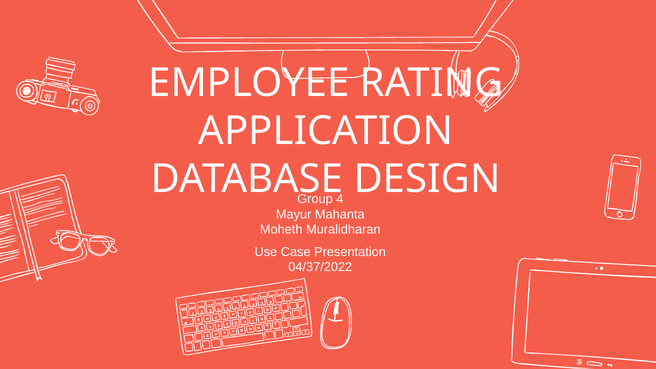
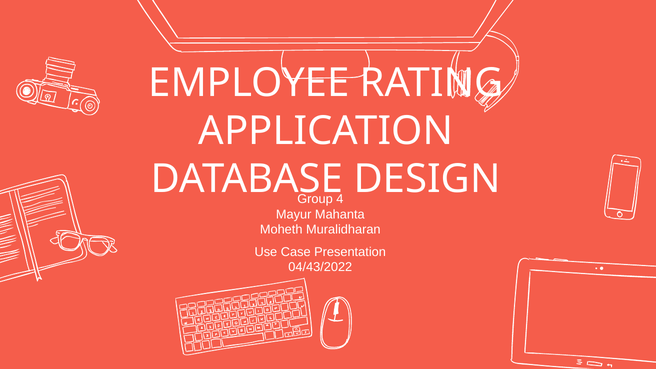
04/37/2022: 04/37/2022 -> 04/43/2022
